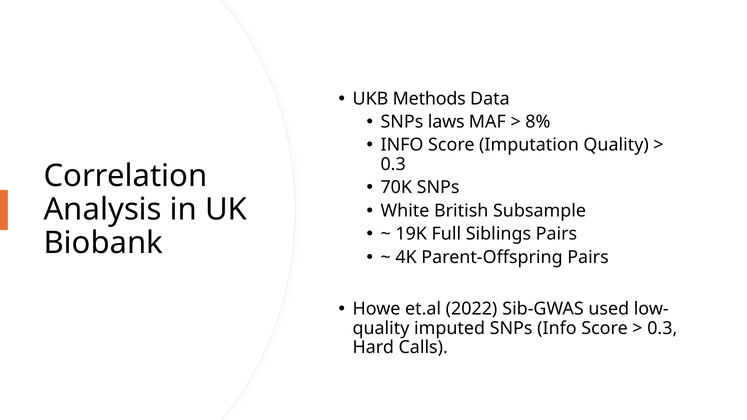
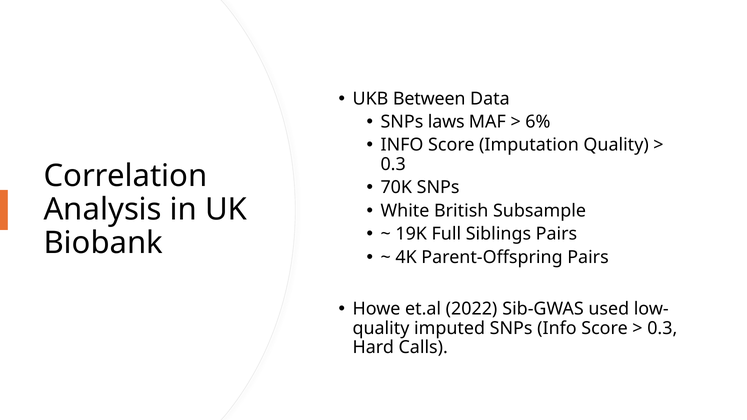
Methods: Methods -> Between
8%: 8% -> 6%
